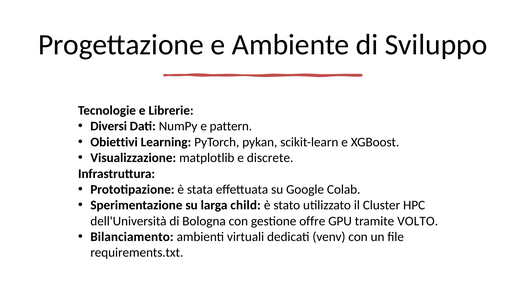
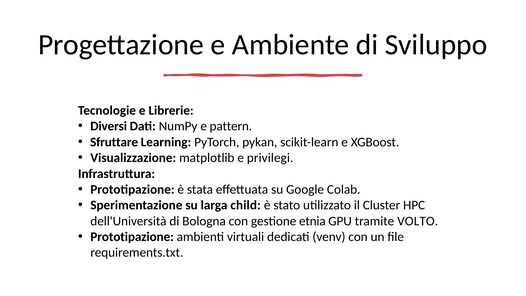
Obiettivi: Obiettivi -> Sfruttare
discrete: discrete -> privilegi
offre: offre -> etnia
Bilanciamento at (132, 237): Bilanciamento -> Prototipazione
